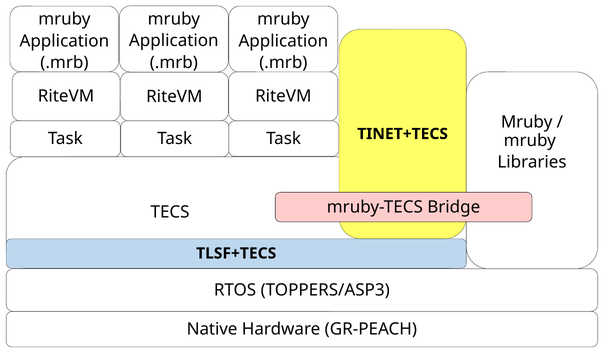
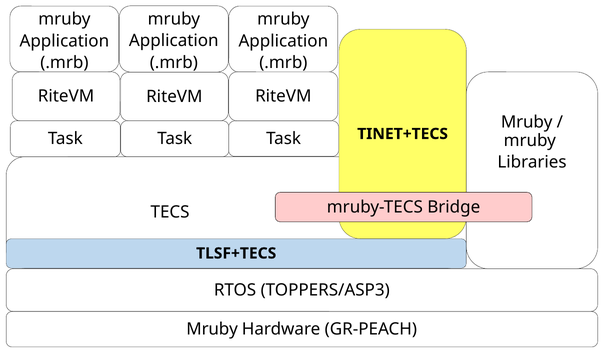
Native at (212, 329): Native -> Mruby
